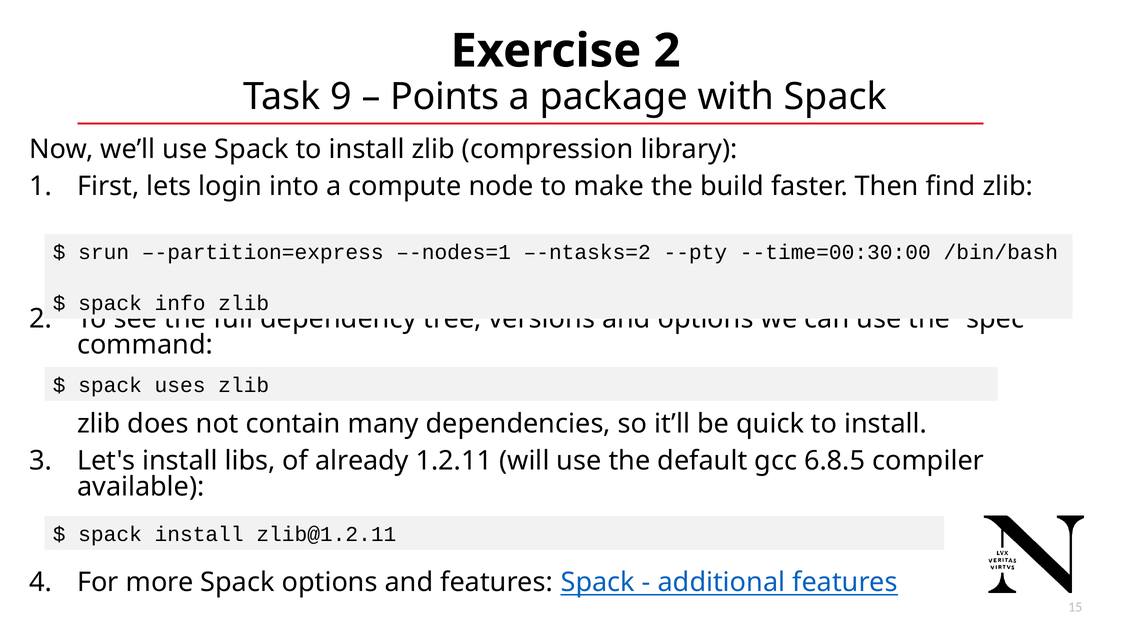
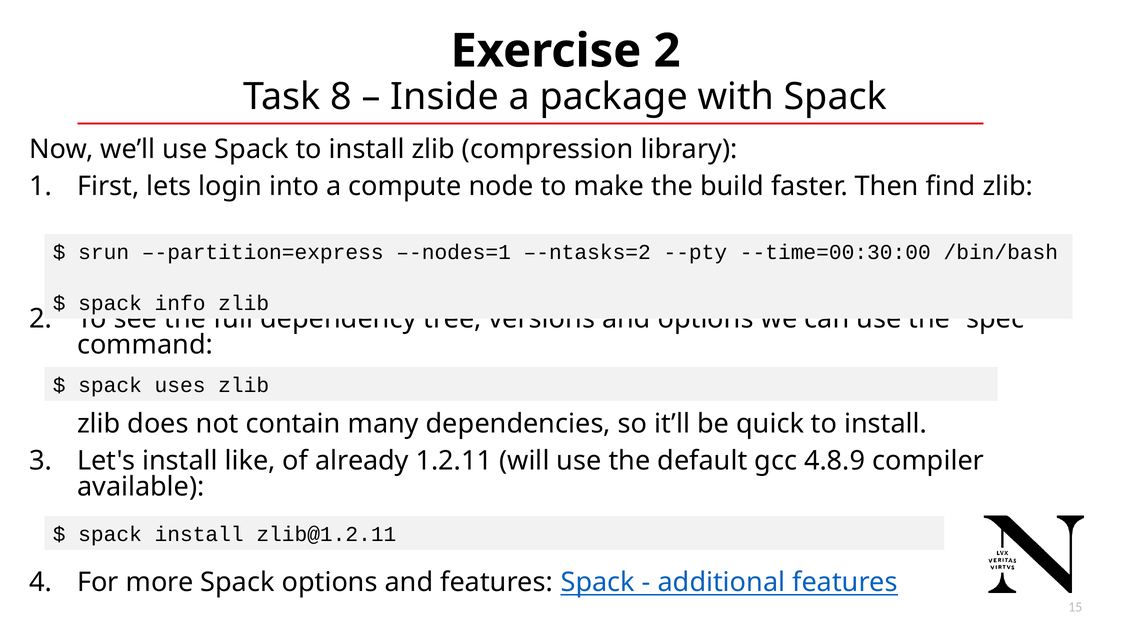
9: 9 -> 8
Points: Points -> Inside
libs: libs -> like
6.8.5: 6.8.5 -> 4.8.9
